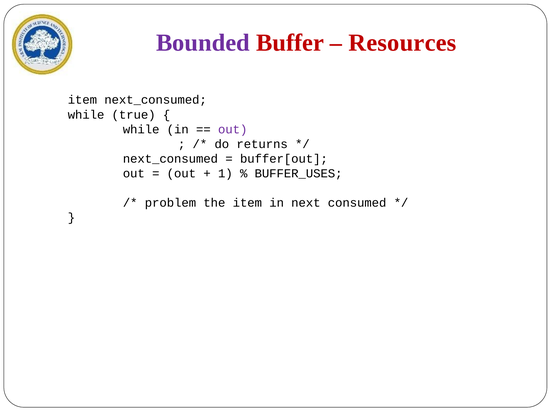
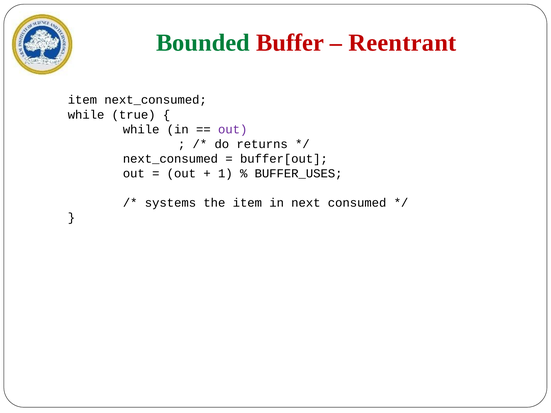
Bounded colour: purple -> green
Resources: Resources -> Reentrant
problem: problem -> systems
